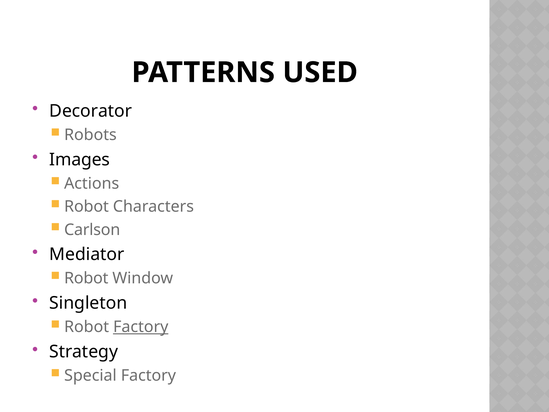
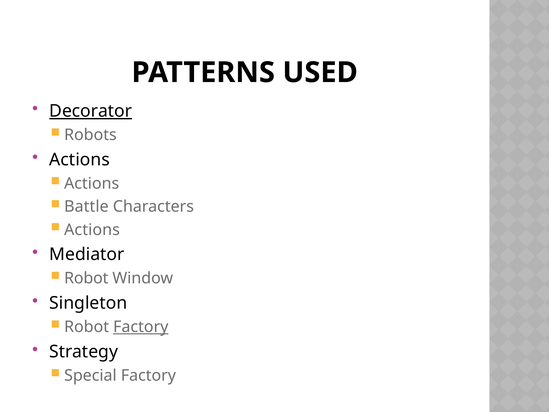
Decorator underline: none -> present
Images at (80, 160): Images -> Actions
Robot at (86, 207): Robot -> Battle
Carlson at (92, 230): Carlson -> Actions
